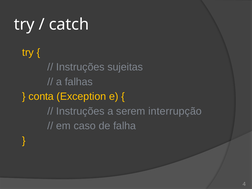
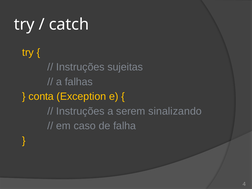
interrupção: interrupção -> sinalizando
